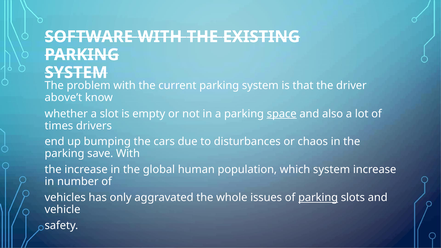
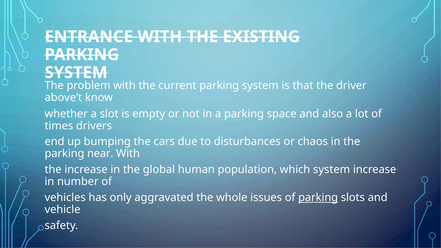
SOFTWARE: SOFTWARE -> ENTRANCE
space underline: present -> none
save: save -> near
